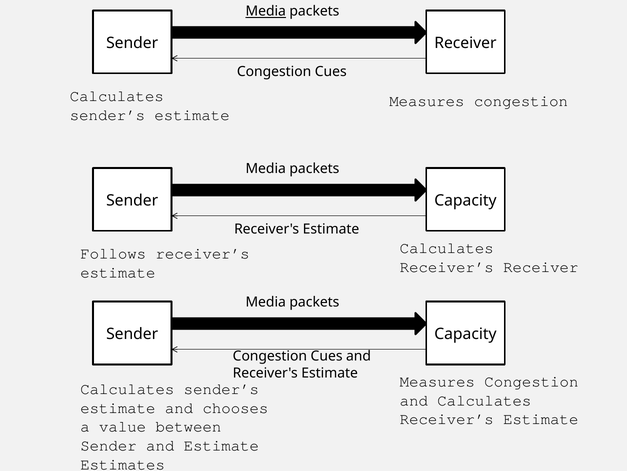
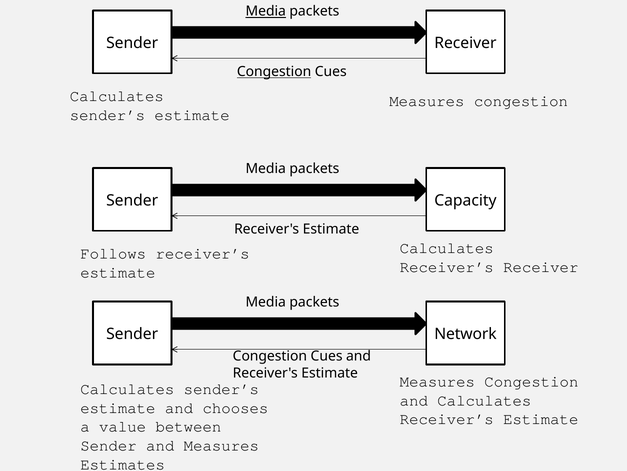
Congestion at (274, 72) underline: none -> present
Capacity at (465, 334): Capacity -> Network
and Estimate: Estimate -> Measures
